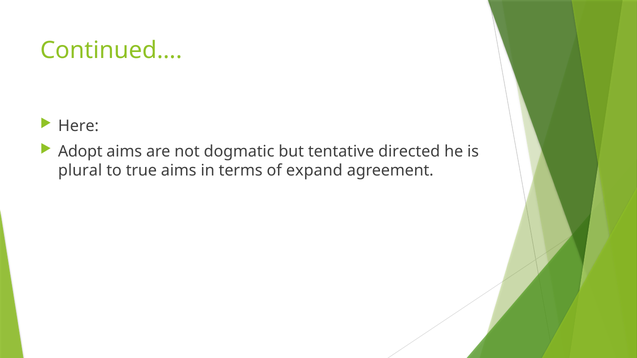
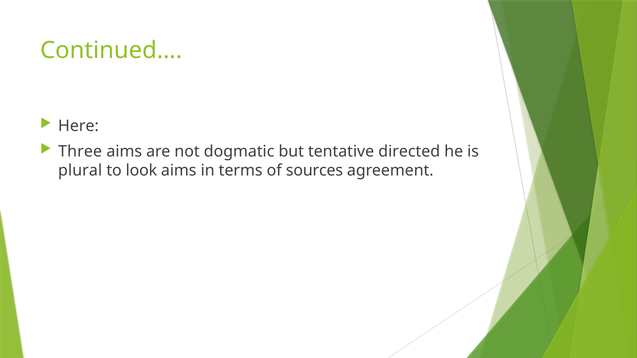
Adopt: Adopt -> Three
true: true -> look
expand: expand -> sources
